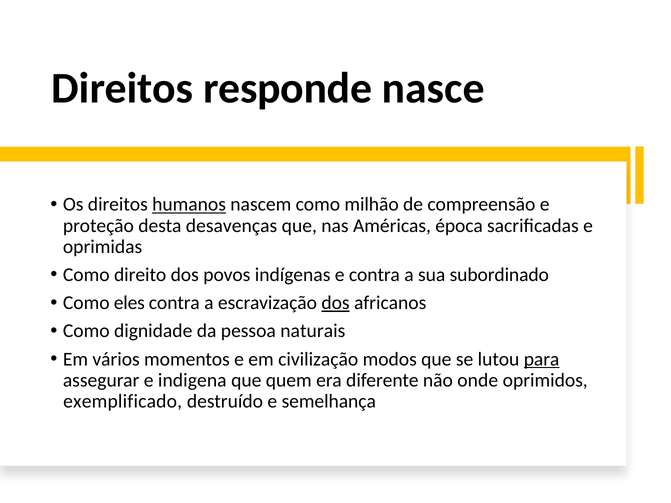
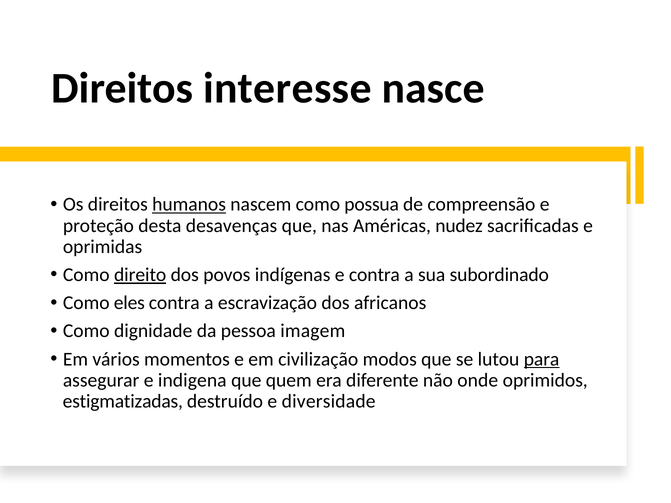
responde: responde -> interesse
milhão: milhão -> possua
época: época -> nudez
direito underline: none -> present
dos at (335, 303) underline: present -> none
naturais: naturais -> imagem
exemplificado: exemplificado -> estigmatizadas
semelhança: semelhança -> diversidade
